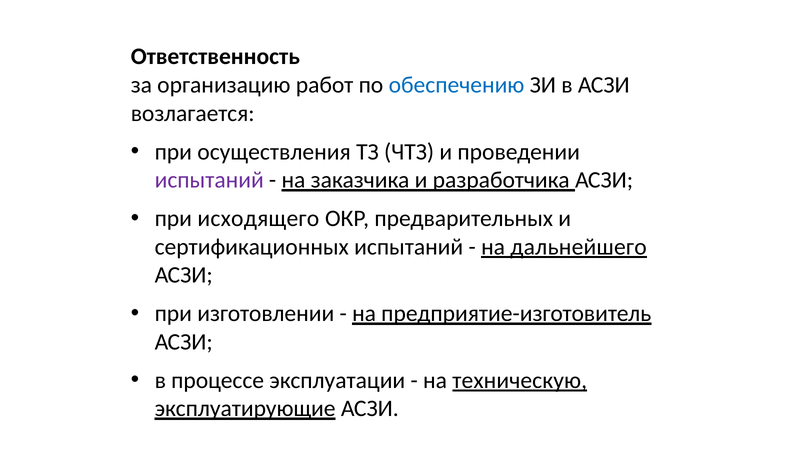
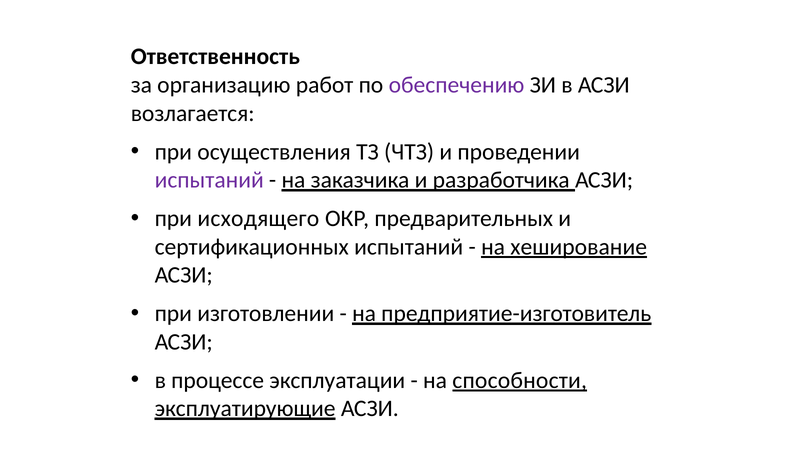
обеспечению colour: blue -> purple
дальнейшего: дальнейшего -> хеширование
техническую: техническую -> способности
